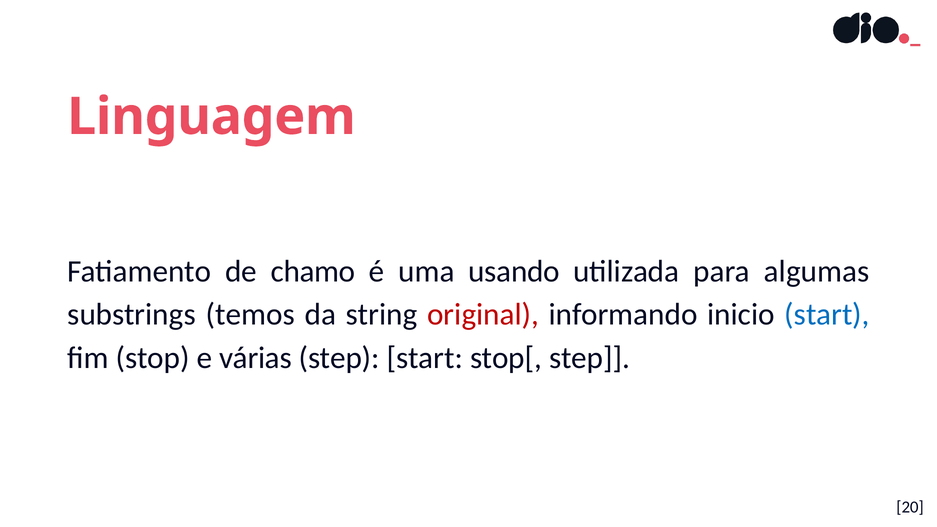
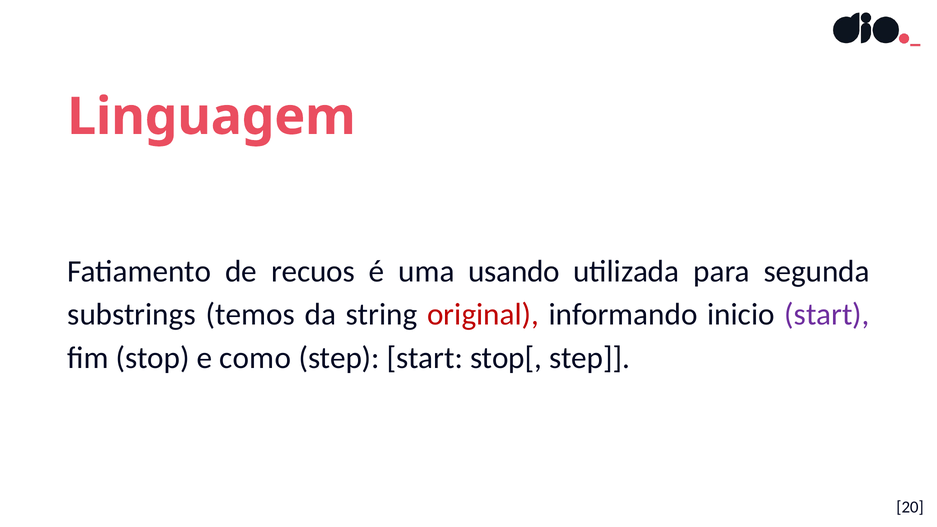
chamo: chamo -> recuos
algumas: algumas -> segunda
start at (827, 315) colour: blue -> purple
várias: várias -> como
